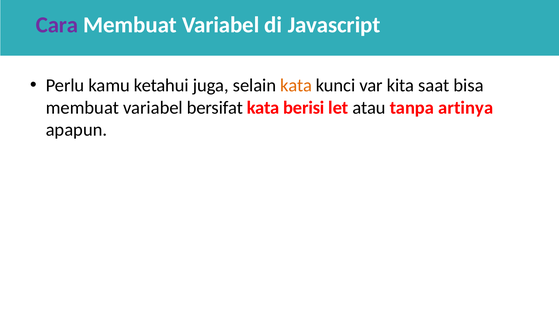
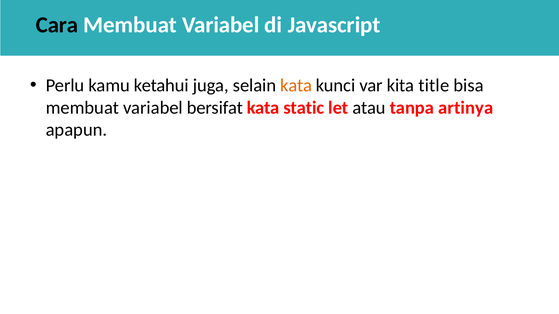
Cara colour: purple -> black
saat: saat -> title
berisi: berisi -> static
